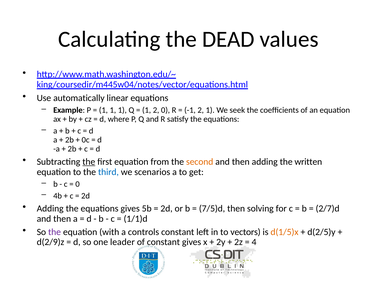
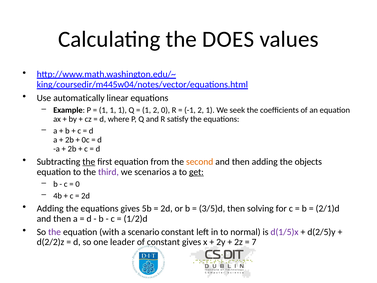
DEAD: DEAD -> DOES
written: written -> objects
third colour: blue -> purple
get underline: none -> present
7/5)d: 7/5)d -> 3/5)d
2/7)d: 2/7)d -> 2/1)d
1/1)d: 1/1)d -> 1/2)d
controls: controls -> scenario
vectors: vectors -> normal
d(1/5)x colour: orange -> purple
d(2/9)z: d(2/9)z -> d(2/2)z
4: 4 -> 7
